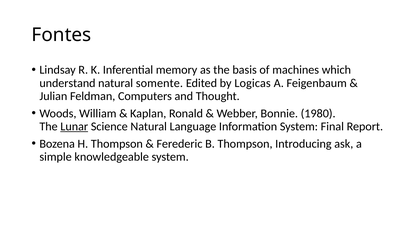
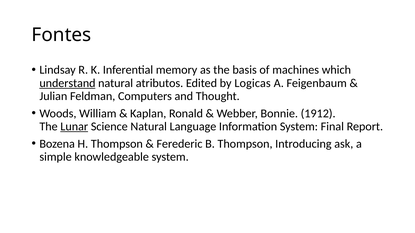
understand underline: none -> present
somente: somente -> atributos
1980: 1980 -> 1912
